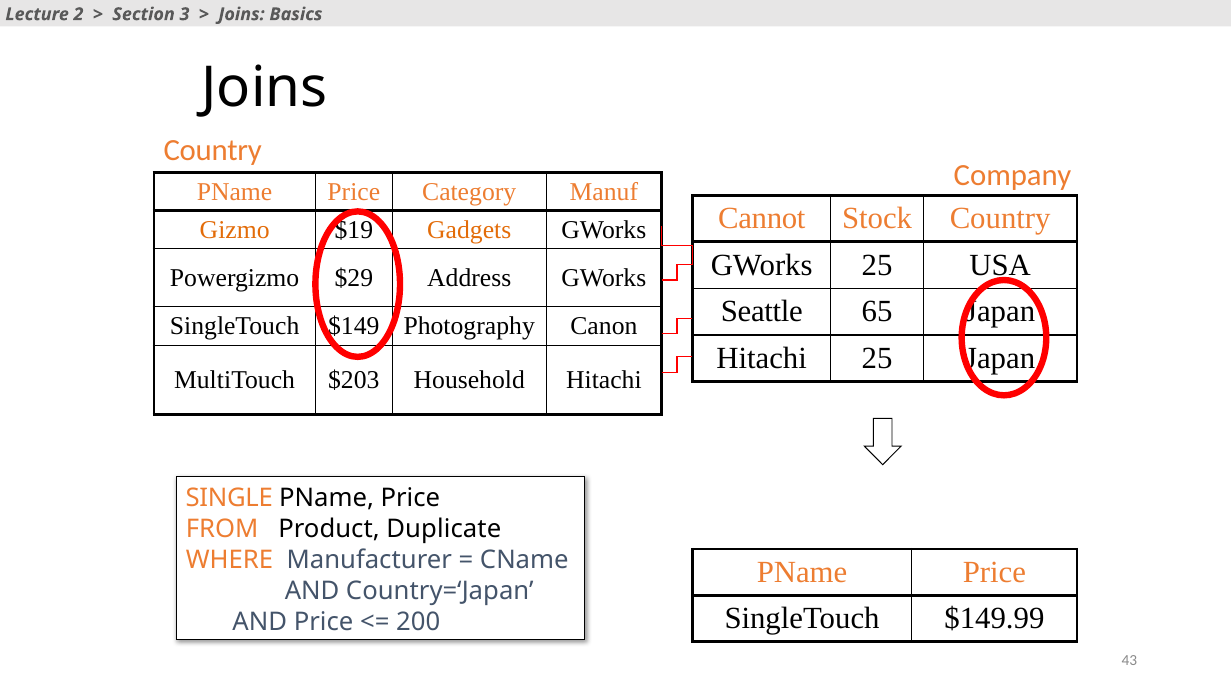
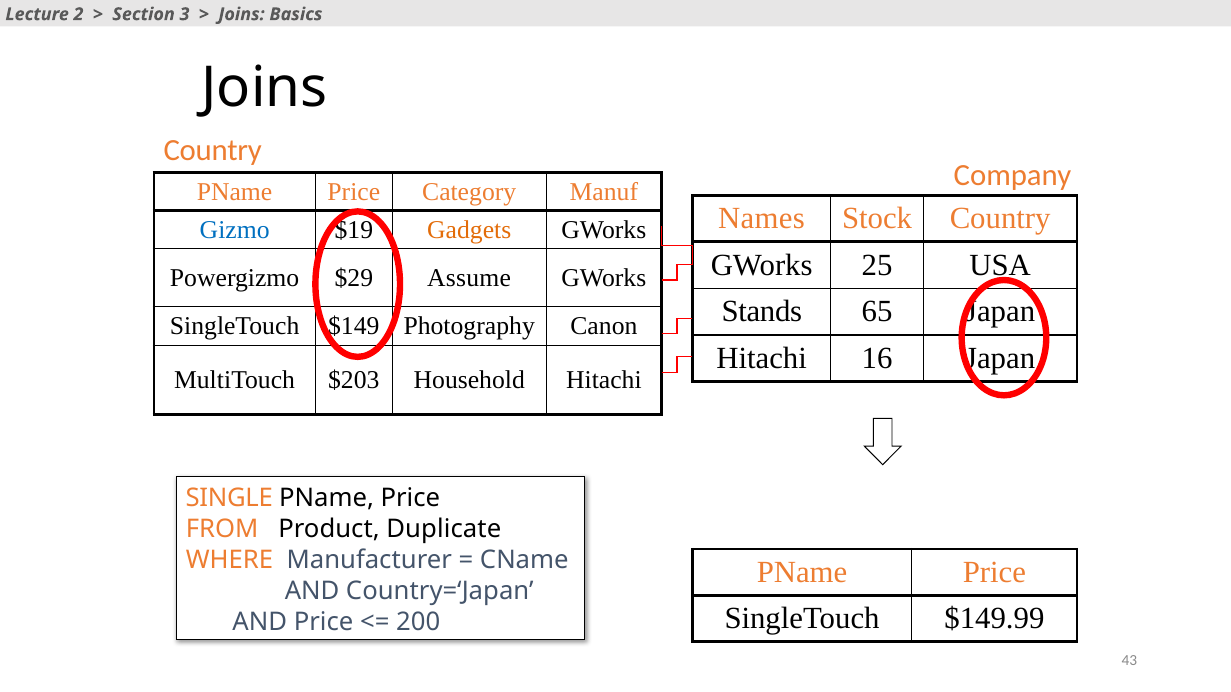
Cannot: Cannot -> Names
Gizmo colour: orange -> blue
Address: Address -> Assume
Seattle: Seattle -> Stands
Hitachi 25: 25 -> 16
